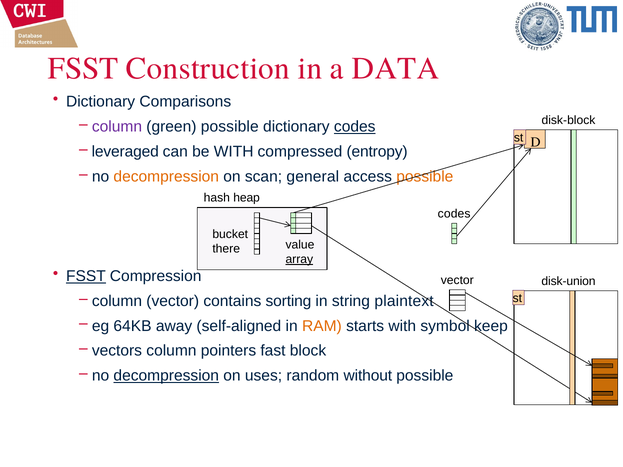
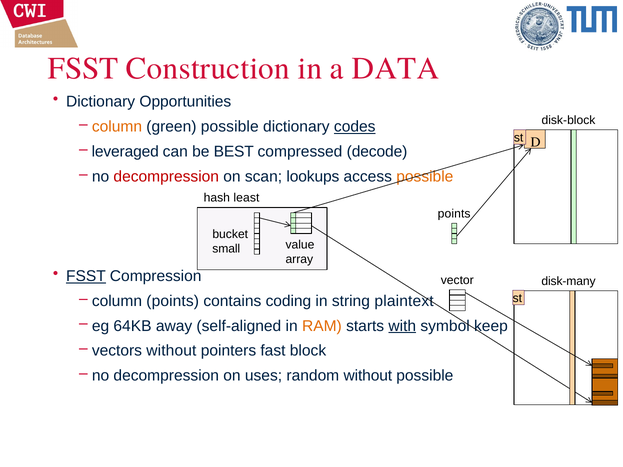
Comparisons: Comparisons -> Opportunities
column at (117, 127) colour: purple -> orange
be WITH: WITH -> BEST
entropy: entropy -> decode
decompression at (166, 177) colour: orange -> red
general: general -> lookups
heap: heap -> least
codes at (454, 214): codes -> points
there: there -> small
array underline: present -> none
disk-union: disk-union -> disk-many
column vector: vector -> points
sorting: sorting -> coding
with at (402, 326) underline: none -> present
vectors column: column -> without
decompression at (166, 376) underline: present -> none
